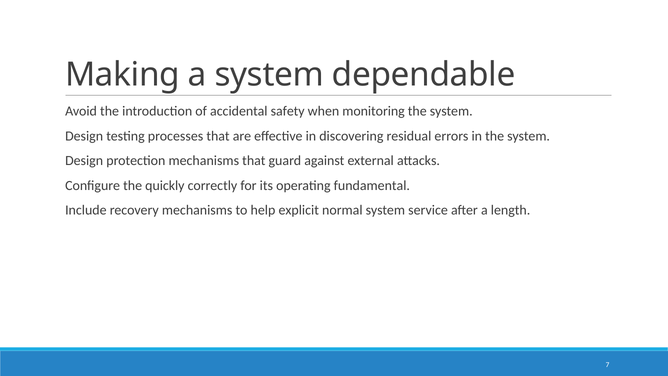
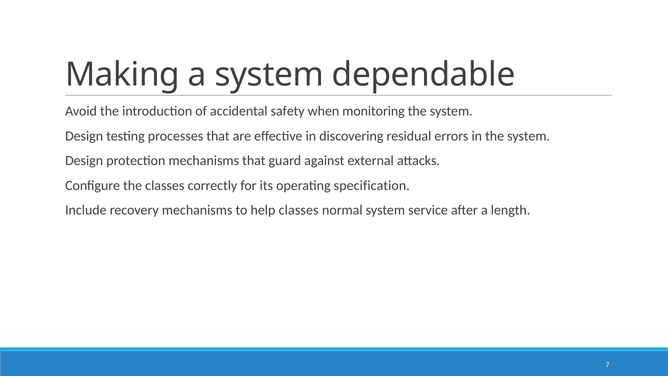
the quickly: quickly -> classes
fundamental: fundamental -> specification
help explicit: explicit -> classes
